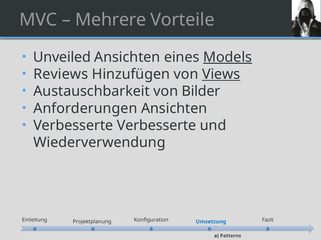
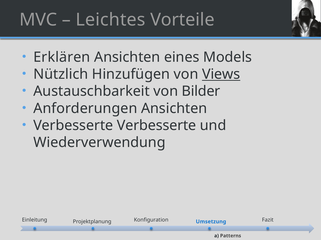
Mehrere: Mehrere -> Leichtes
Unveiled: Unveiled -> Erklären
Models underline: present -> none
Reviews: Reviews -> Nützlich
